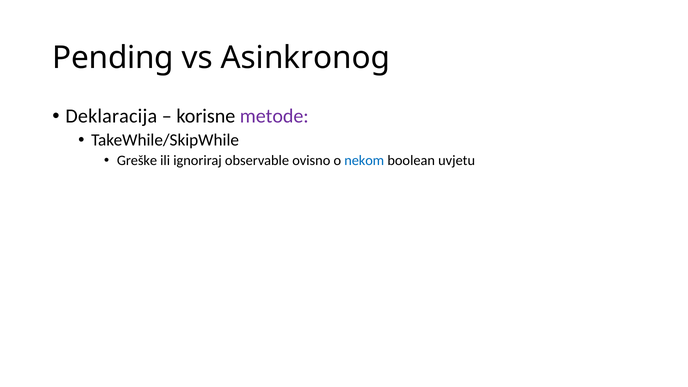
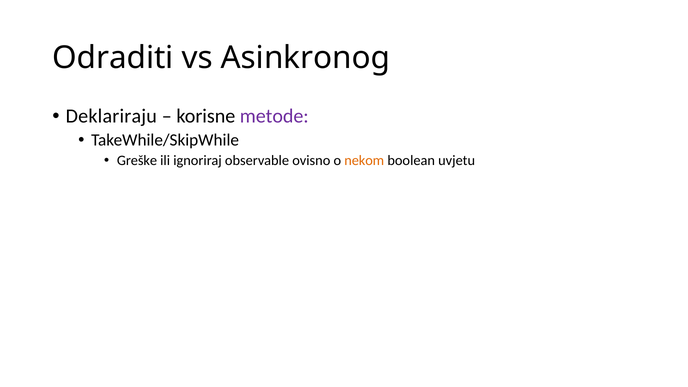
Pending: Pending -> Odraditi
Deklaracija: Deklaracija -> Deklariraju
nekom colour: blue -> orange
